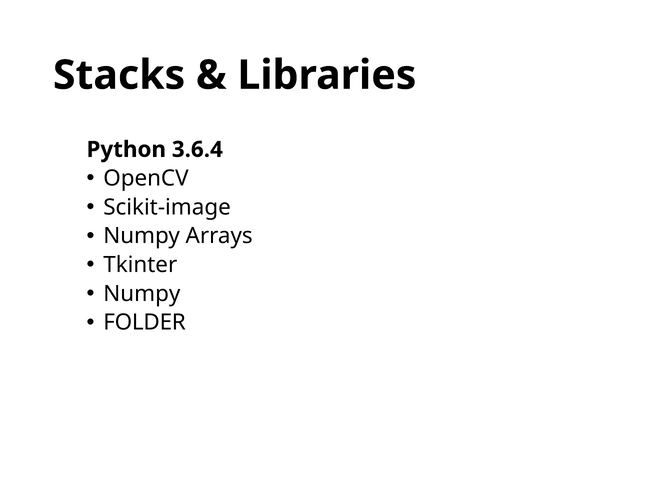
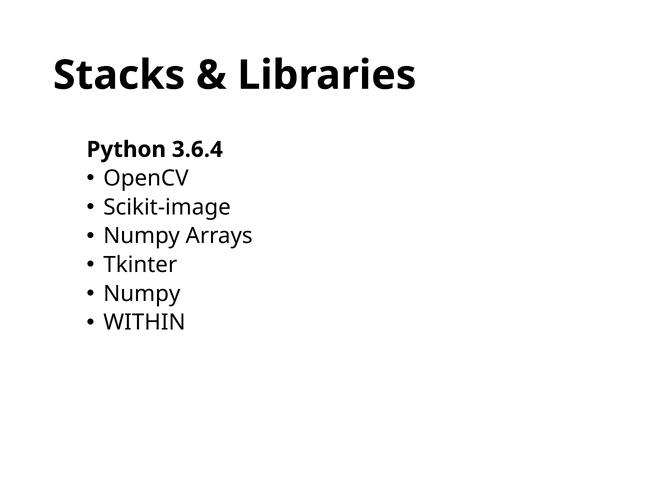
FOLDER: FOLDER -> WITHIN
